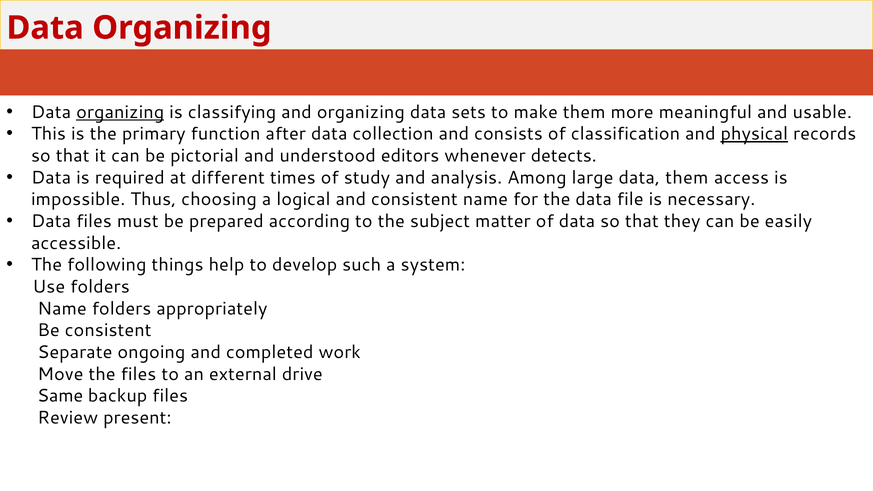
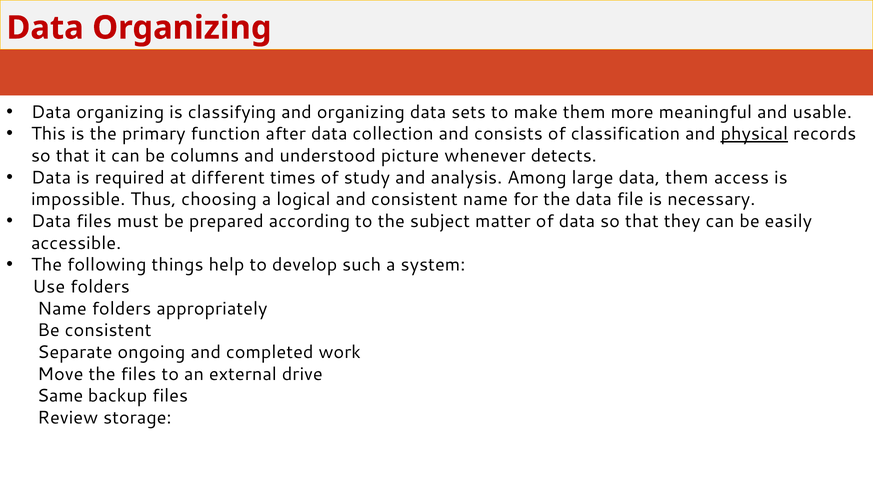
organizing at (120, 112) underline: present -> none
pictorial: pictorial -> columns
editors: editors -> picture
present: present -> storage
